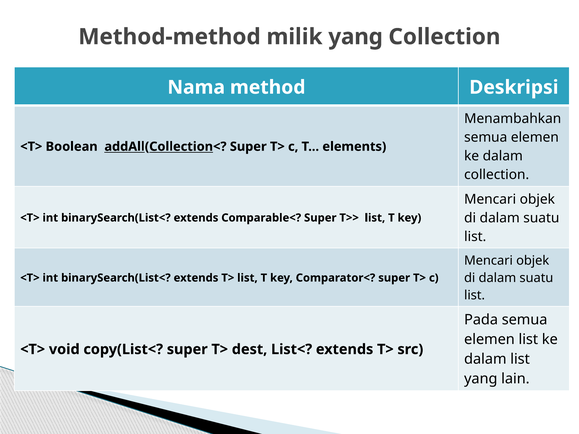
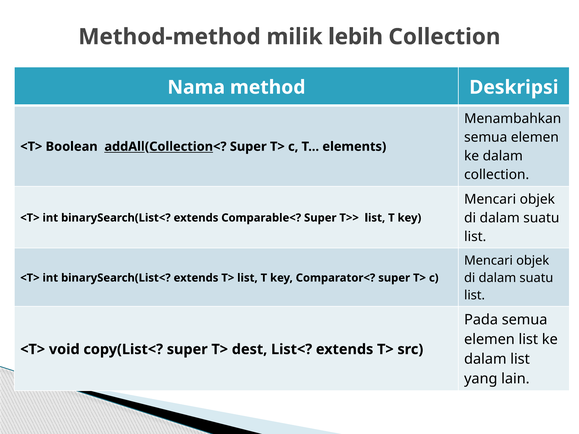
milik yang: yang -> lebih
